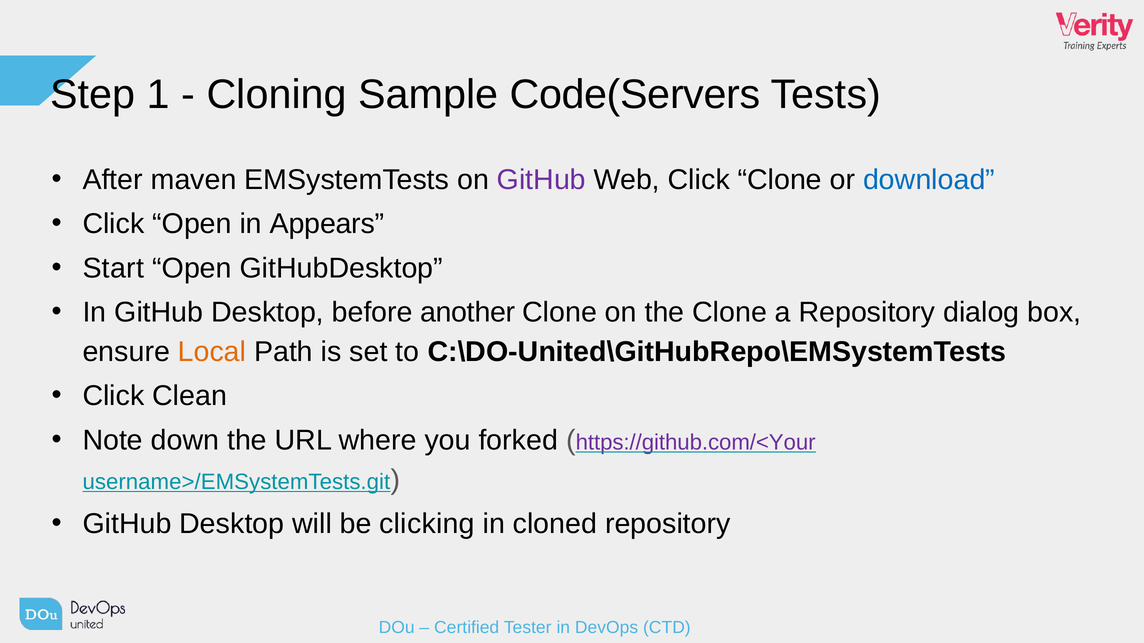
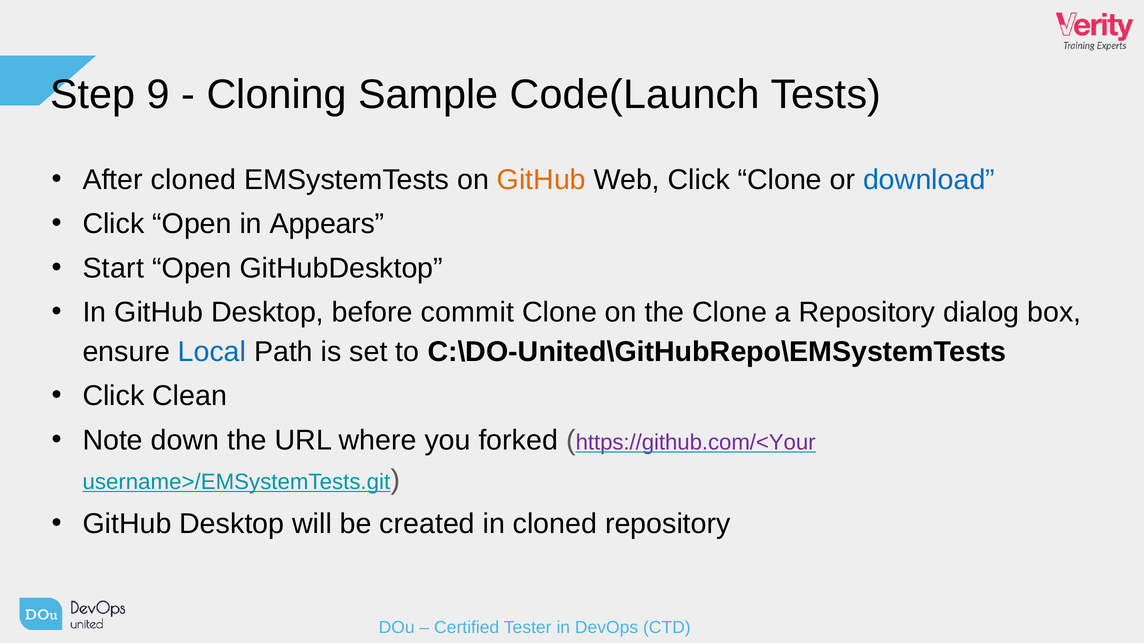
1: 1 -> 9
Code(Servers: Code(Servers -> Code(Launch
After maven: maven -> cloned
GitHub at (541, 180) colour: purple -> orange
another: another -> commit
Local colour: orange -> blue
clicking: clicking -> created
